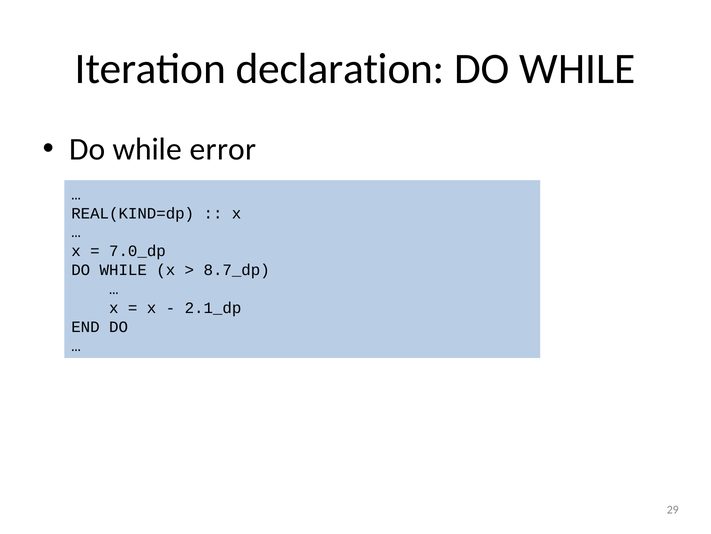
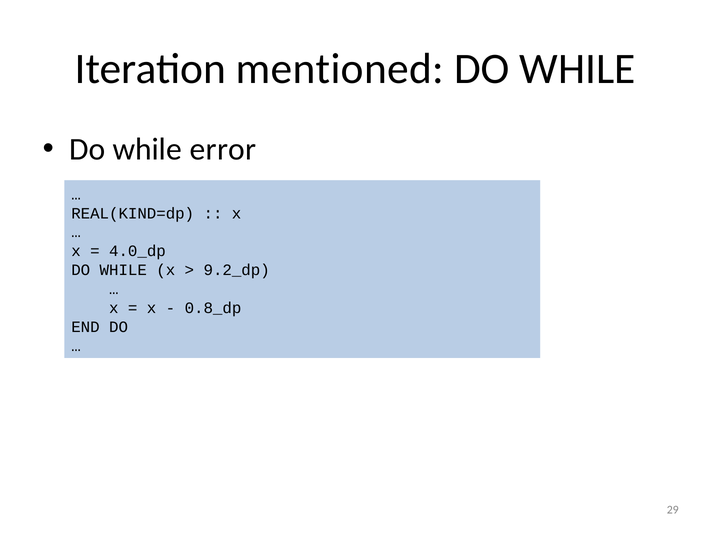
declaration: declaration -> mentioned
7.0_dp: 7.0_dp -> 4.0_dp
8.7_dp: 8.7_dp -> 9.2_dp
2.1_dp: 2.1_dp -> 0.8_dp
